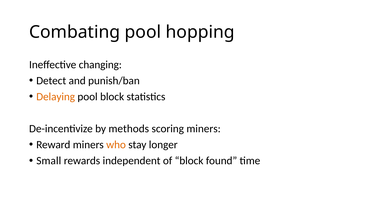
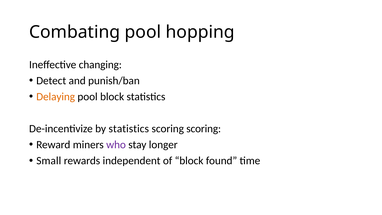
by methods: methods -> statistics
scoring miners: miners -> scoring
who colour: orange -> purple
